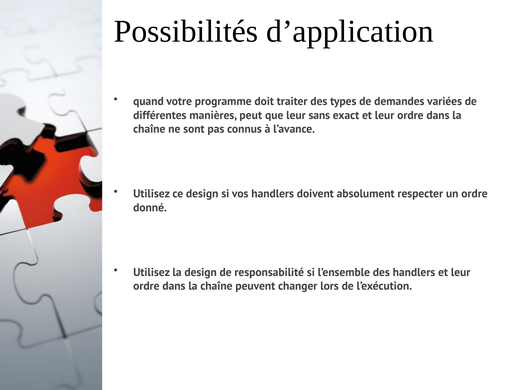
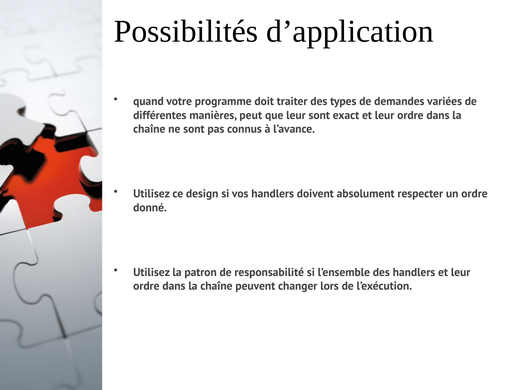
leur sans: sans -> sont
la design: design -> patron
